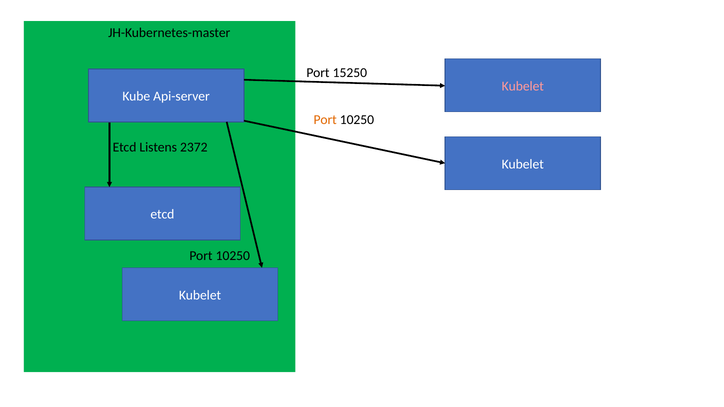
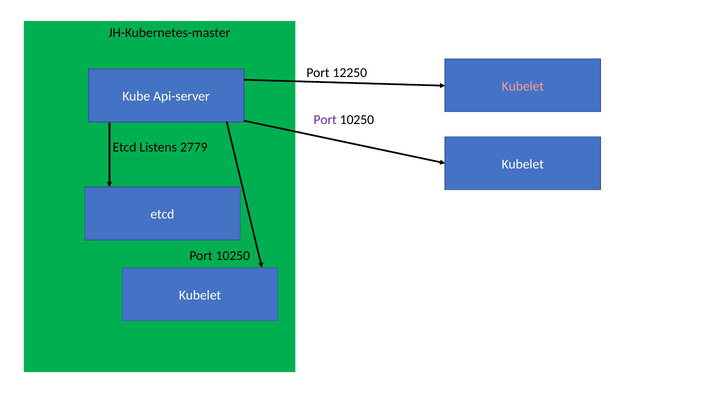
15250: 15250 -> 12250
Port at (325, 120) colour: orange -> purple
2372: 2372 -> 2779
